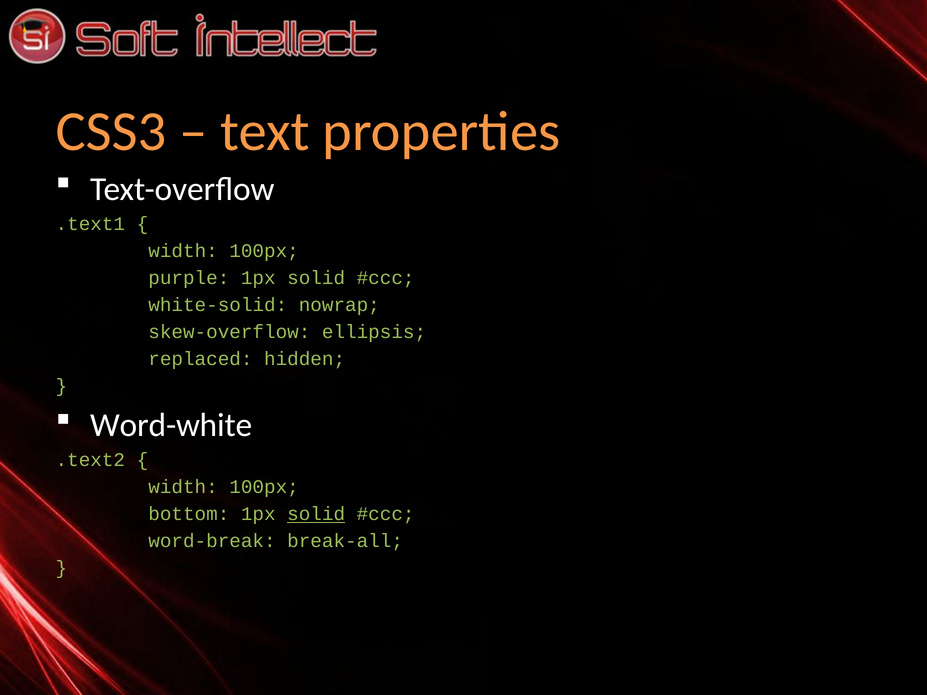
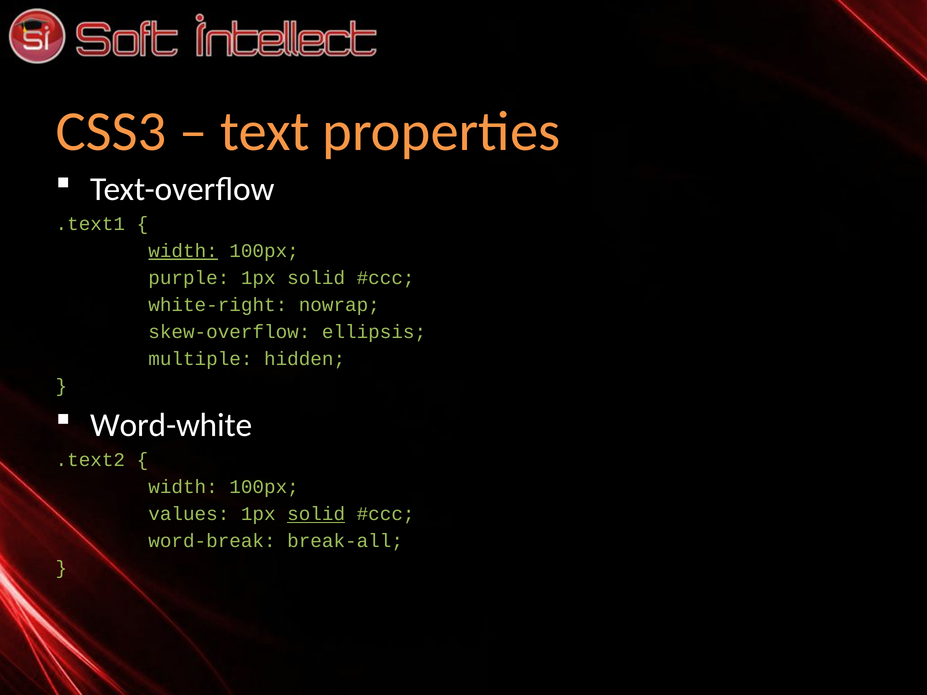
width at (183, 251) underline: none -> present
white-solid: white-solid -> white-right
replaced: replaced -> multiple
bottom: bottom -> values
